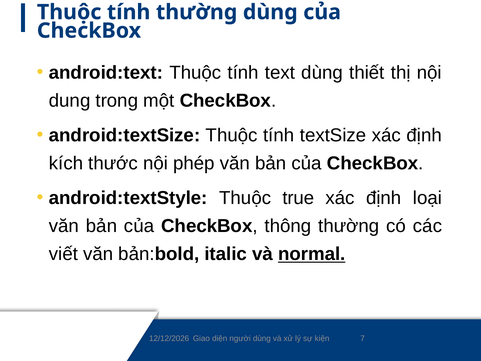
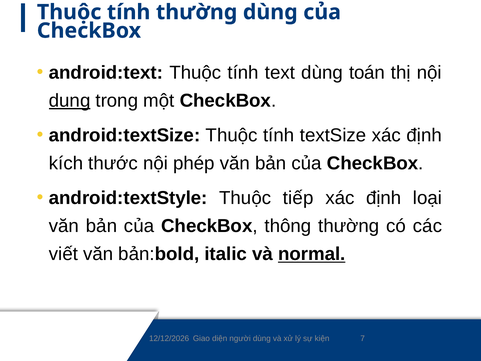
thiết: thiết -> toán
dung underline: none -> present
true: true -> tiếp
